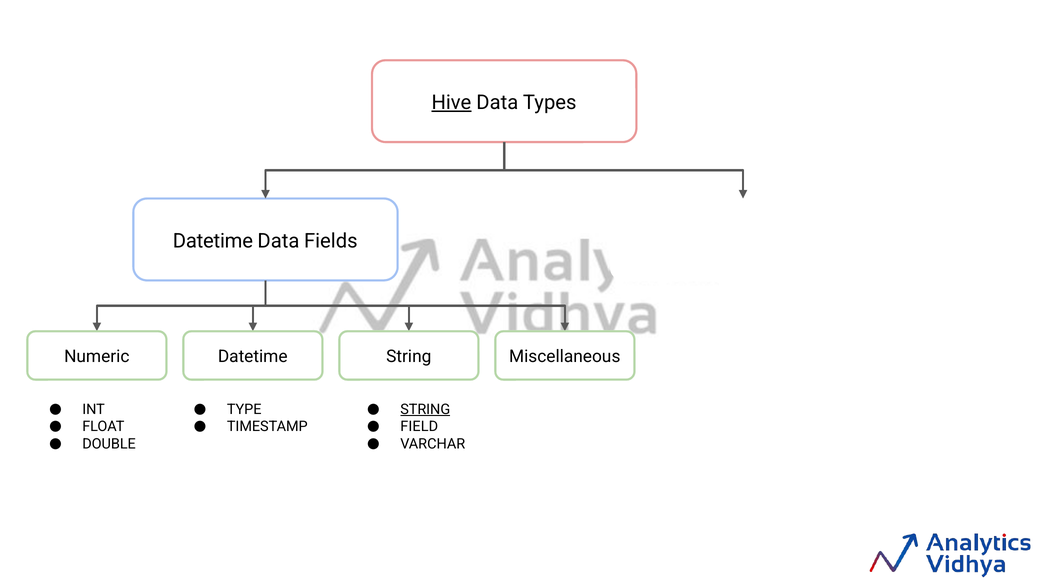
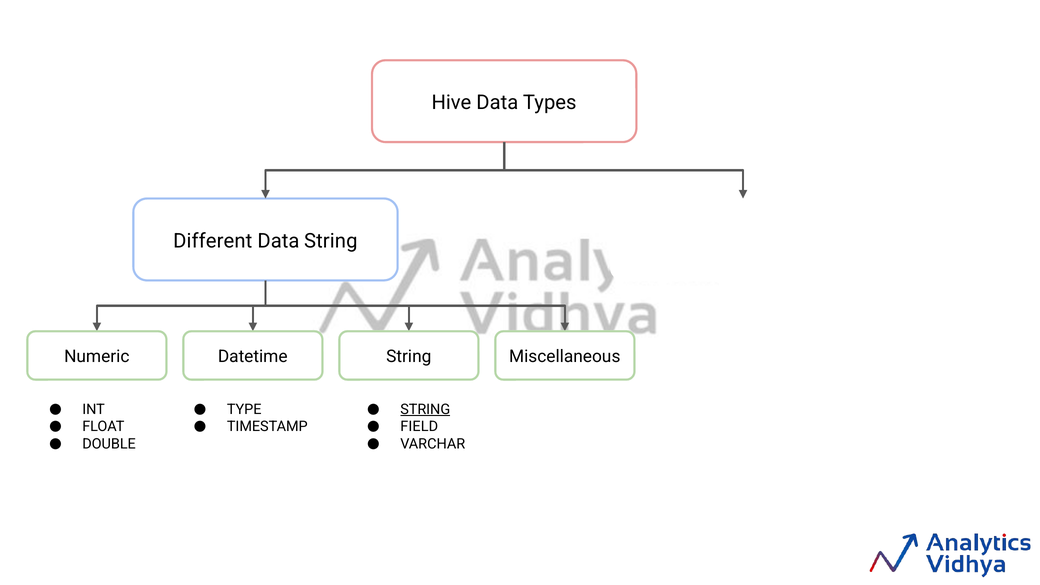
Hive underline: present -> none
Datetime at (213, 241): Datetime -> Different
Data Fields: Fields -> String
